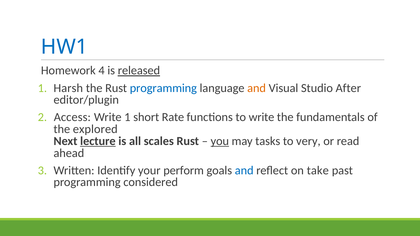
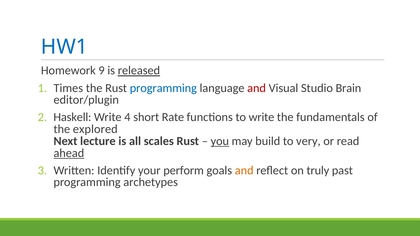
4: 4 -> 9
Harsh: Harsh -> Times
and at (257, 88) colour: orange -> red
After: After -> Brain
Access: Access -> Haskell
Write 1: 1 -> 4
lecture underline: present -> none
tasks: tasks -> build
ahead underline: none -> present
and at (244, 171) colour: blue -> orange
take: take -> truly
considered: considered -> archetypes
